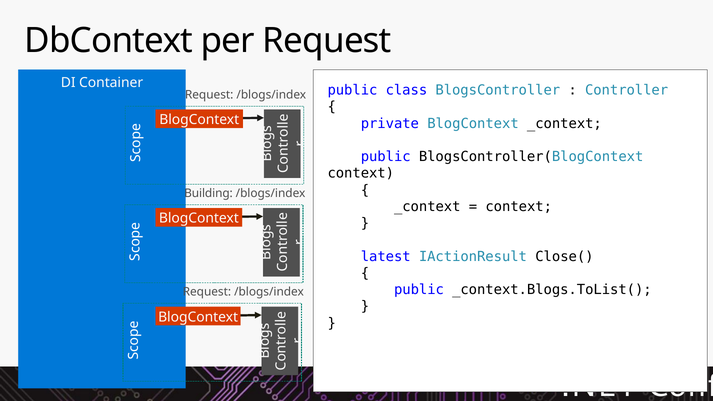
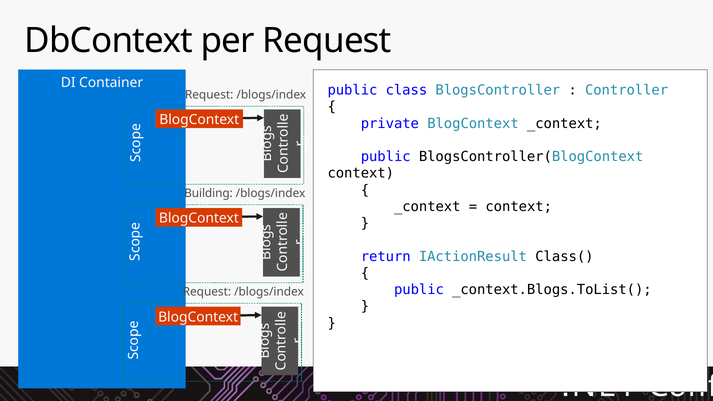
latest: latest -> return
Close(: Close( -> Class(
